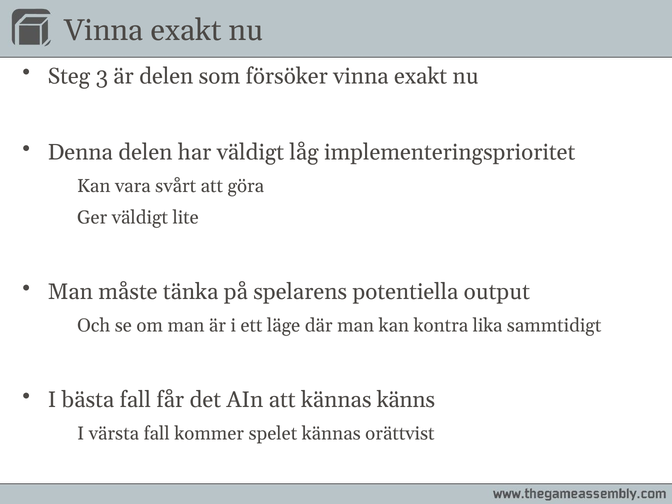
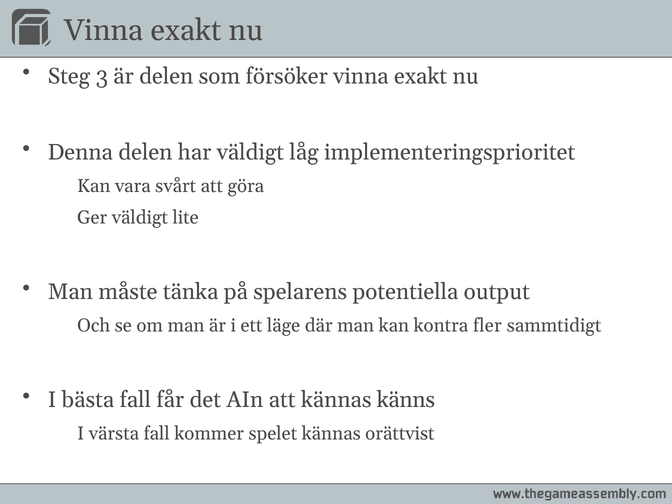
lika: lika -> fler
